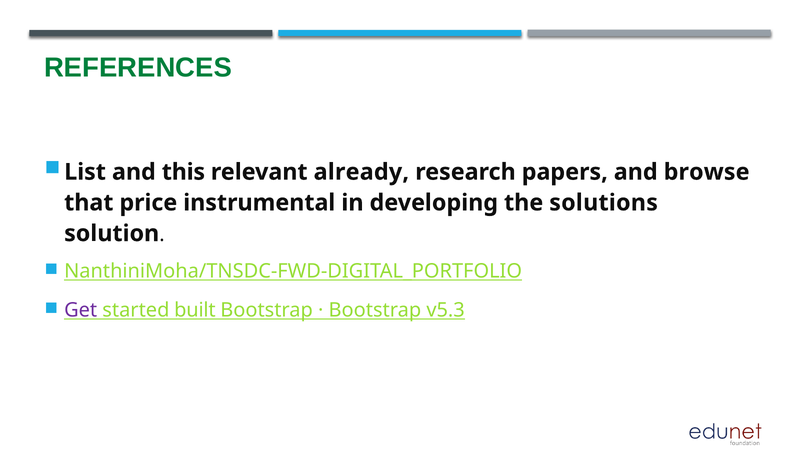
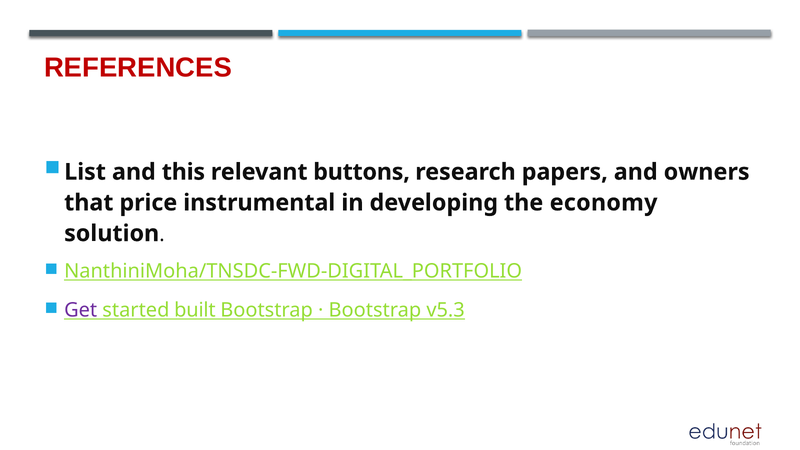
REFERENCES colour: green -> red
already: already -> buttons
browse: browse -> owners
solutions: solutions -> economy
